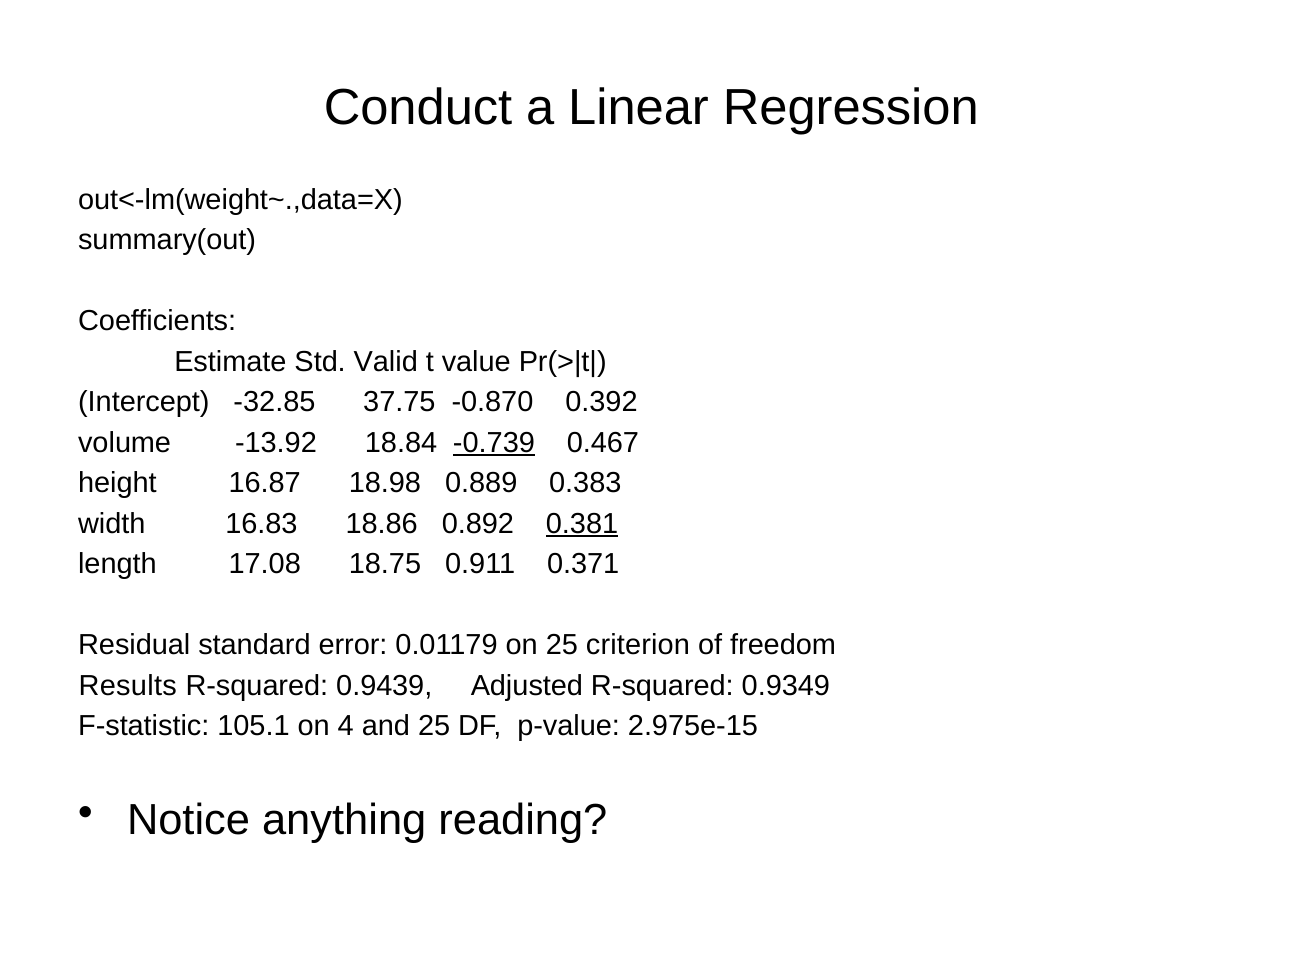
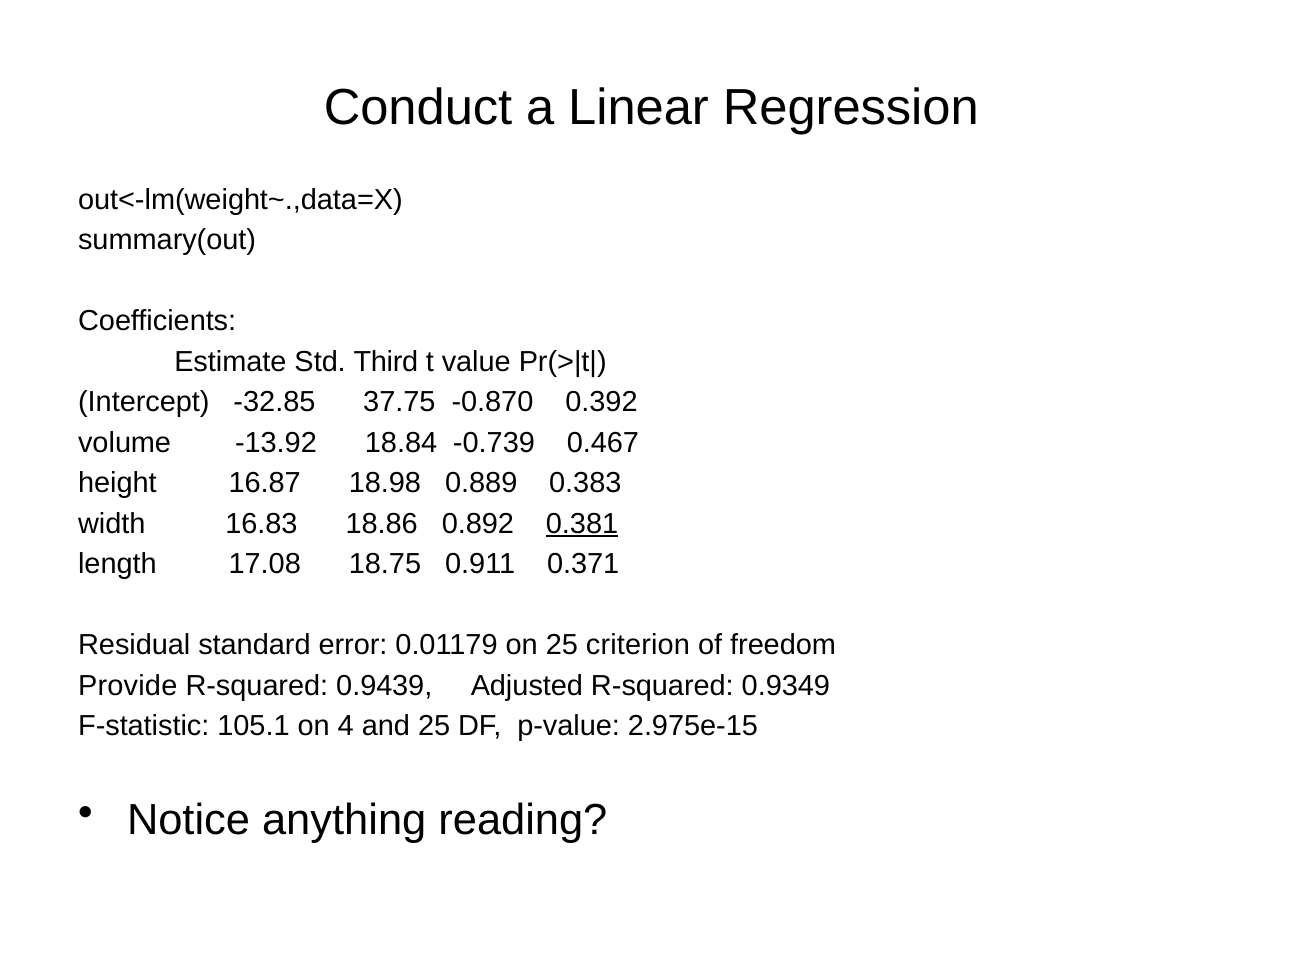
Valid: Valid -> Third
-0.739 underline: present -> none
Results: Results -> Provide
